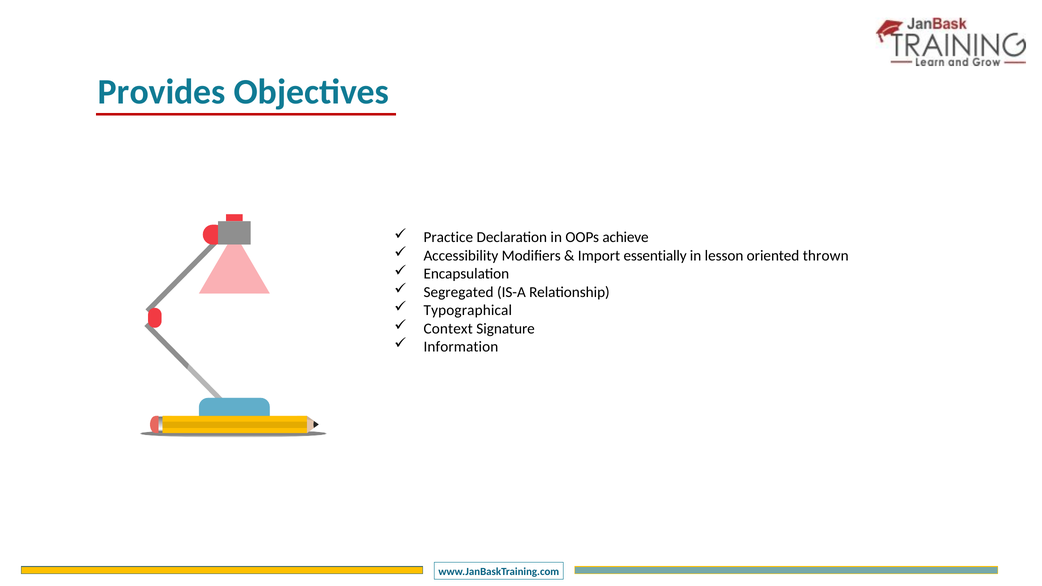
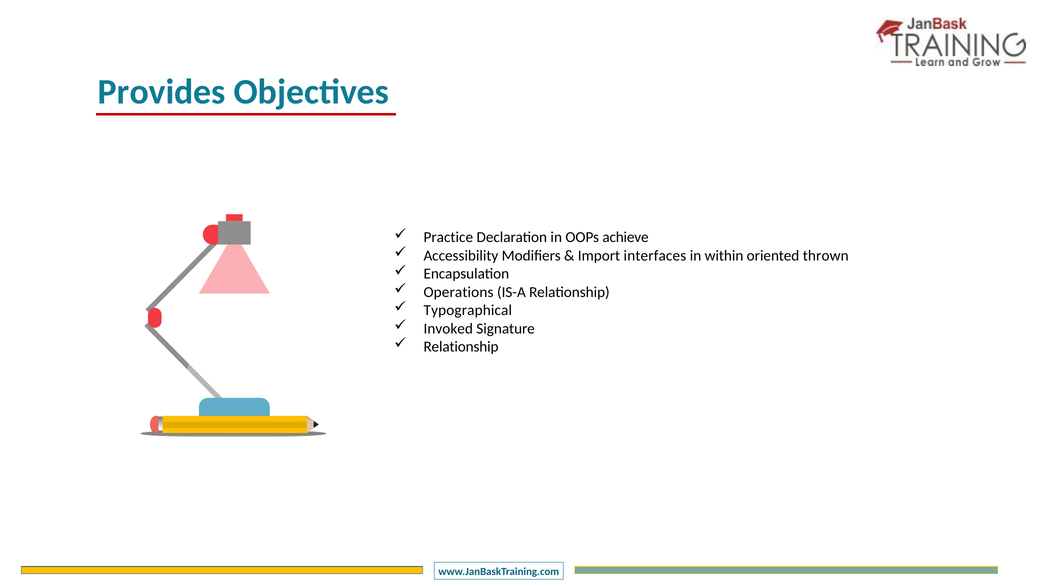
essentially: essentially -> interfaces
lesson: lesson -> within
Segregated: Segregated -> Operations
Context: Context -> Invoked
Information at (461, 347): Information -> Relationship
